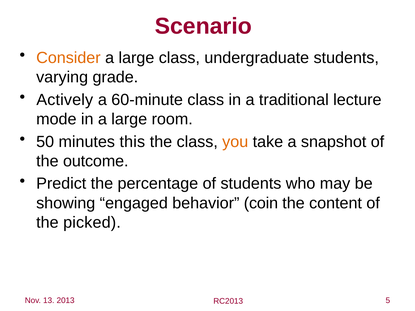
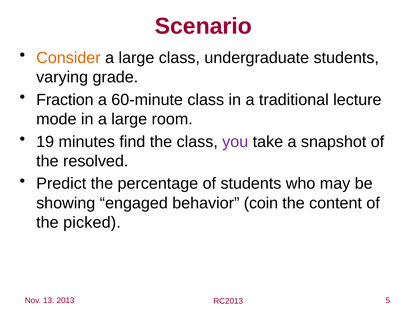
Actively: Actively -> Fraction
50: 50 -> 19
this: this -> find
you colour: orange -> purple
outcome: outcome -> resolved
